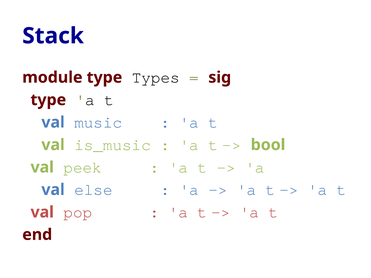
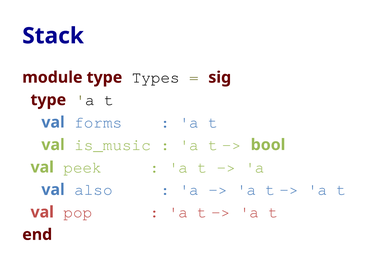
music: music -> forms
else: else -> also
